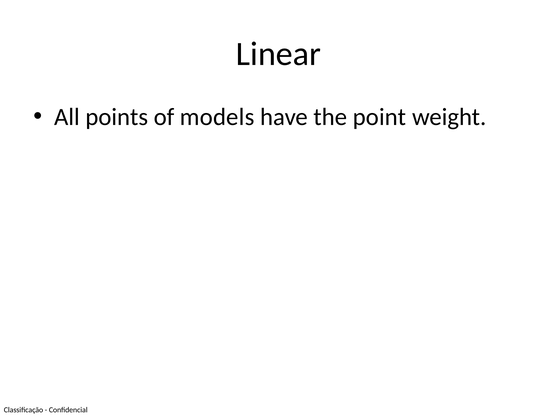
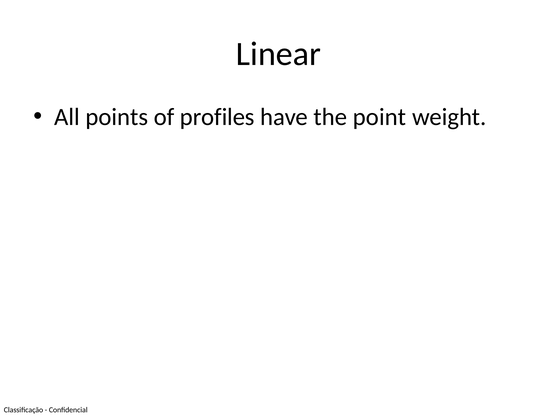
models: models -> profiles
